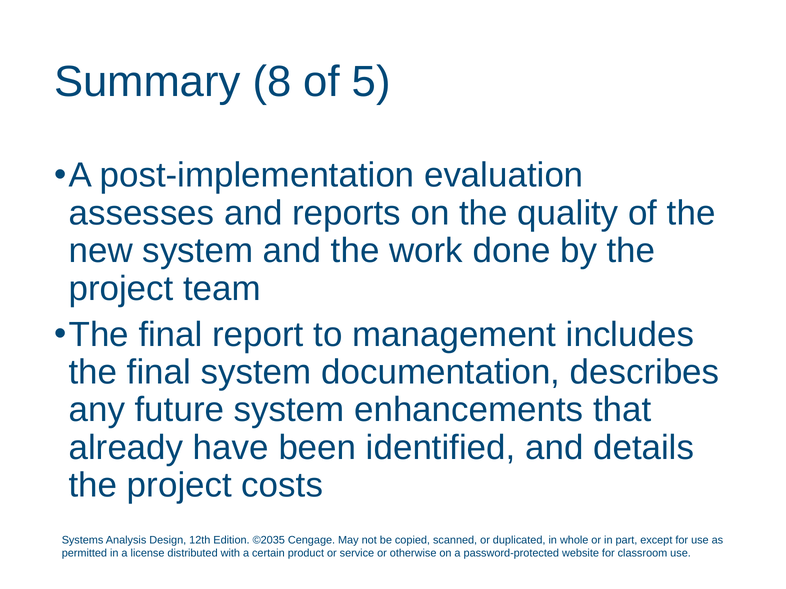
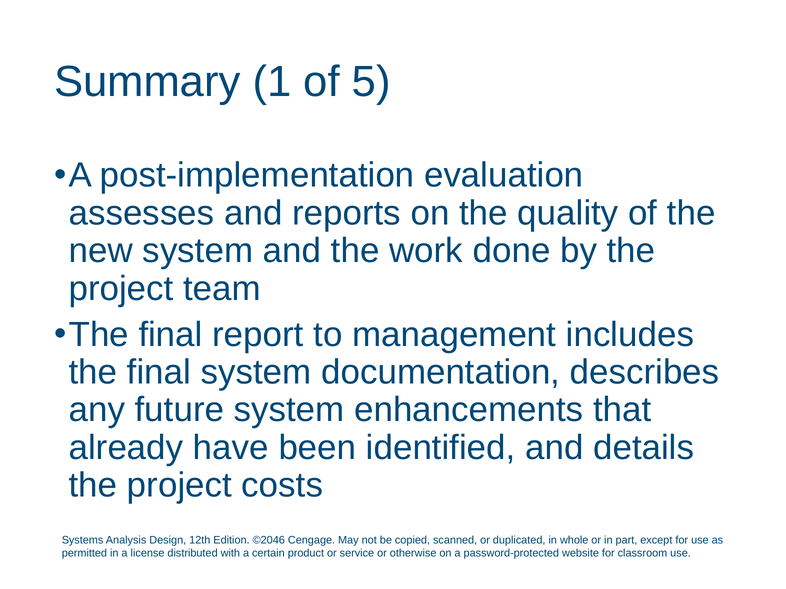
8: 8 -> 1
©2035: ©2035 -> ©2046
